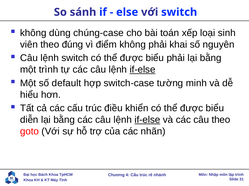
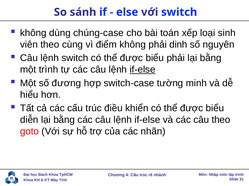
đúng: đúng -> cùng
khai: khai -> dinh
default: default -> đương
if-else at (147, 120) underline: present -> none
